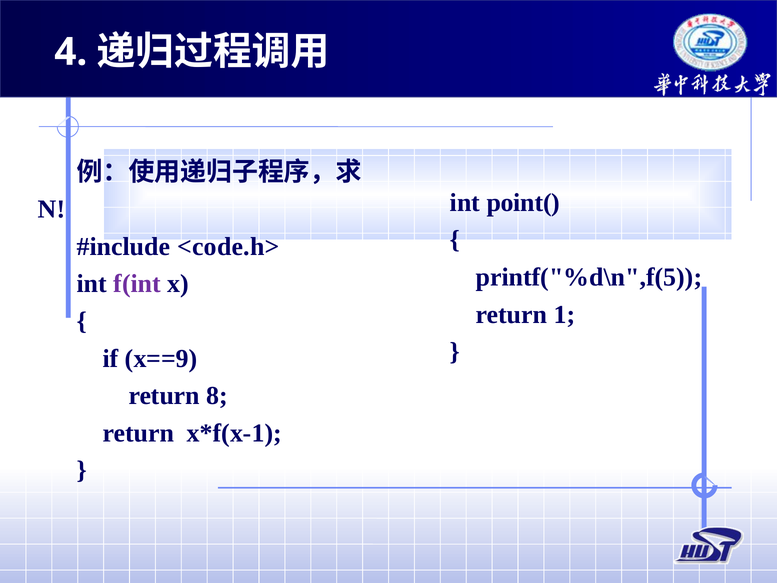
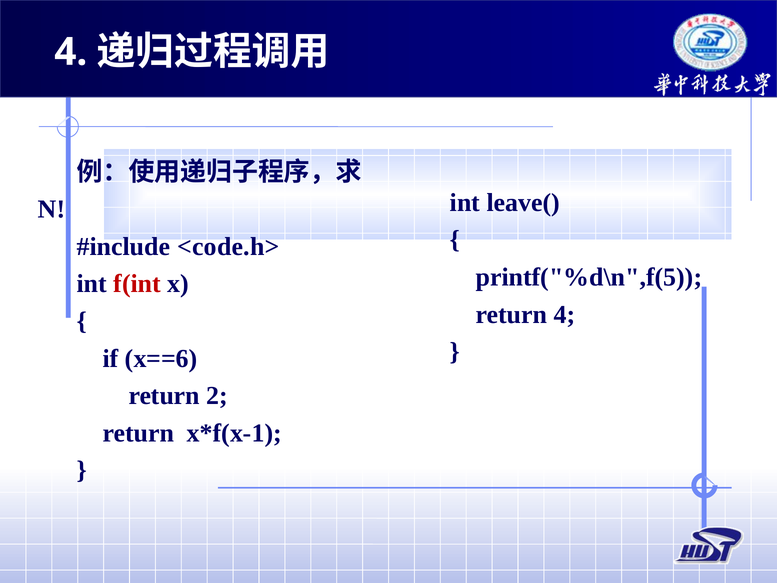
point(: point( -> leave(
f(int colour: purple -> red
return 1: 1 -> 4
x==9: x==9 -> x==6
8: 8 -> 2
